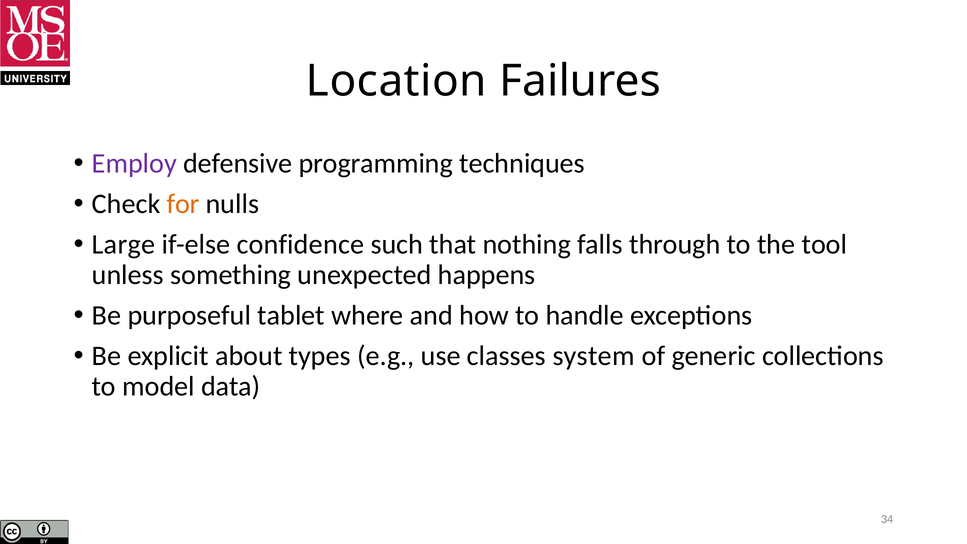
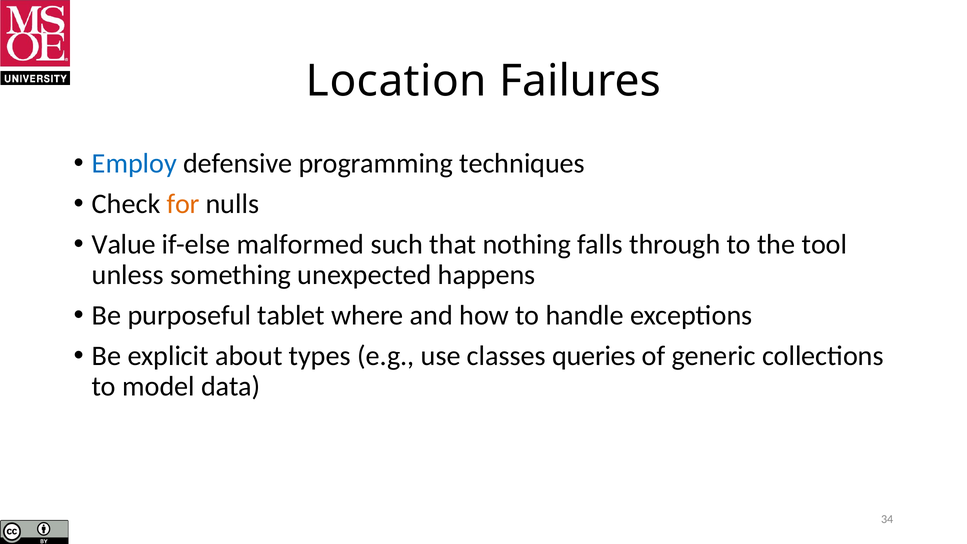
Employ colour: purple -> blue
Large: Large -> Value
confidence: confidence -> malformed
system: system -> queries
